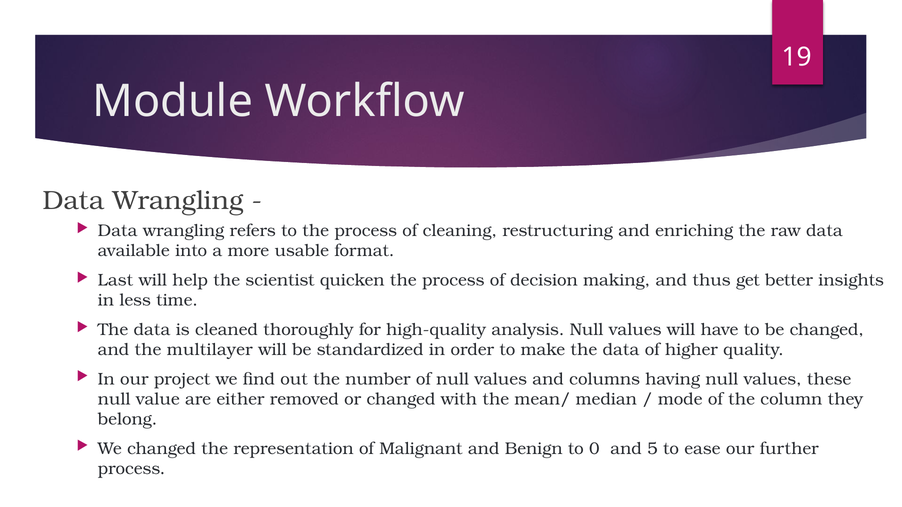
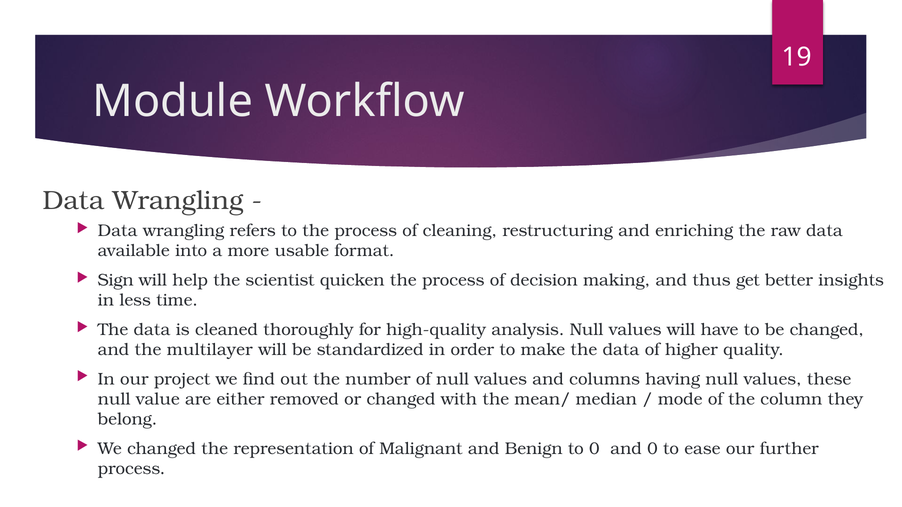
Last: Last -> Sign
and 5: 5 -> 0
